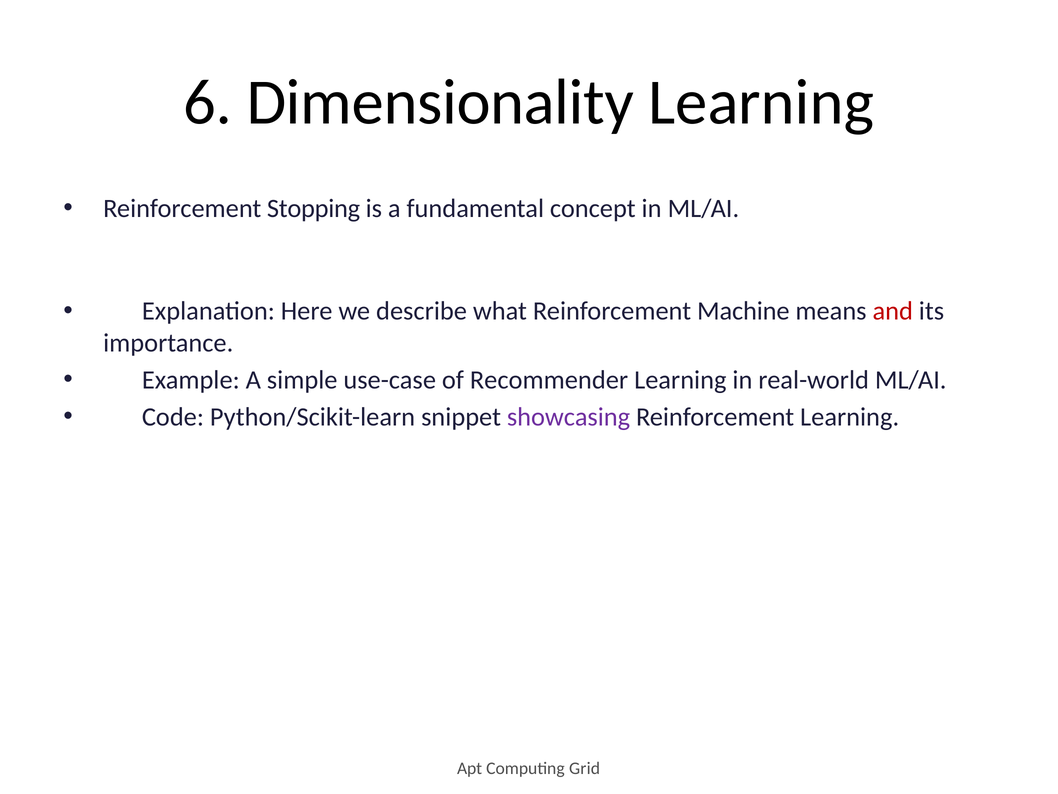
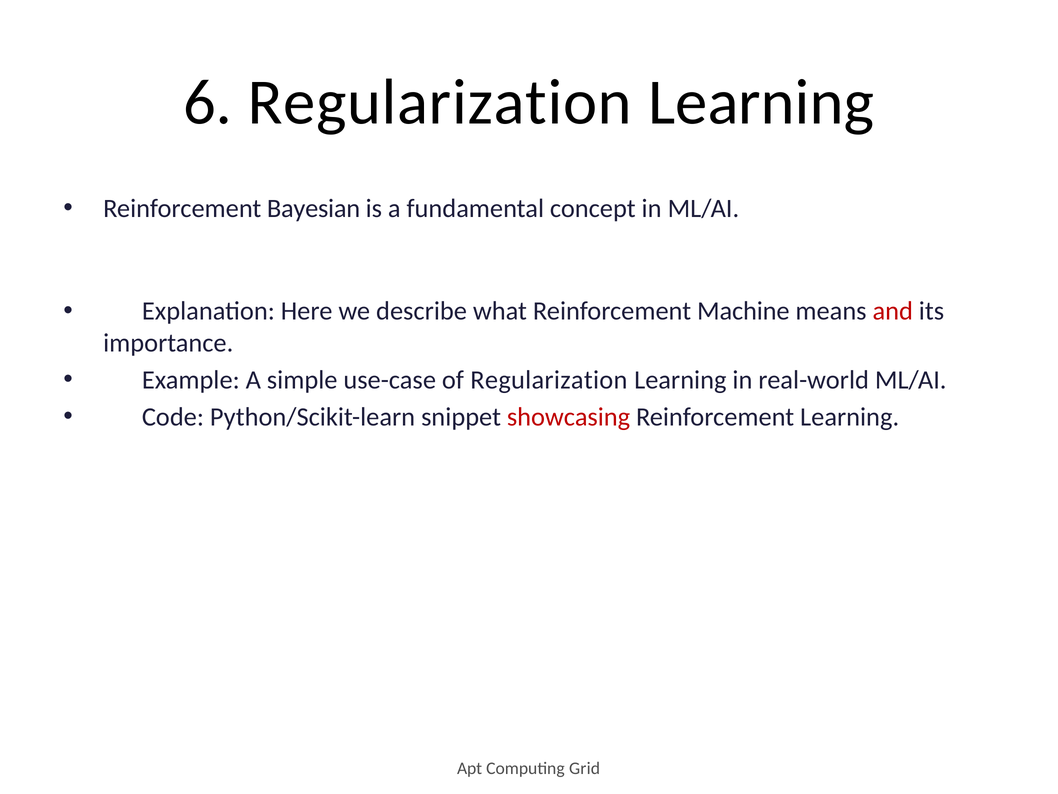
6 Dimensionality: Dimensionality -> Regularization
Stopping: Stopping -> Bayesian
of Recommender: Recommender -> Regularization
showcasing colour: purple -> red
